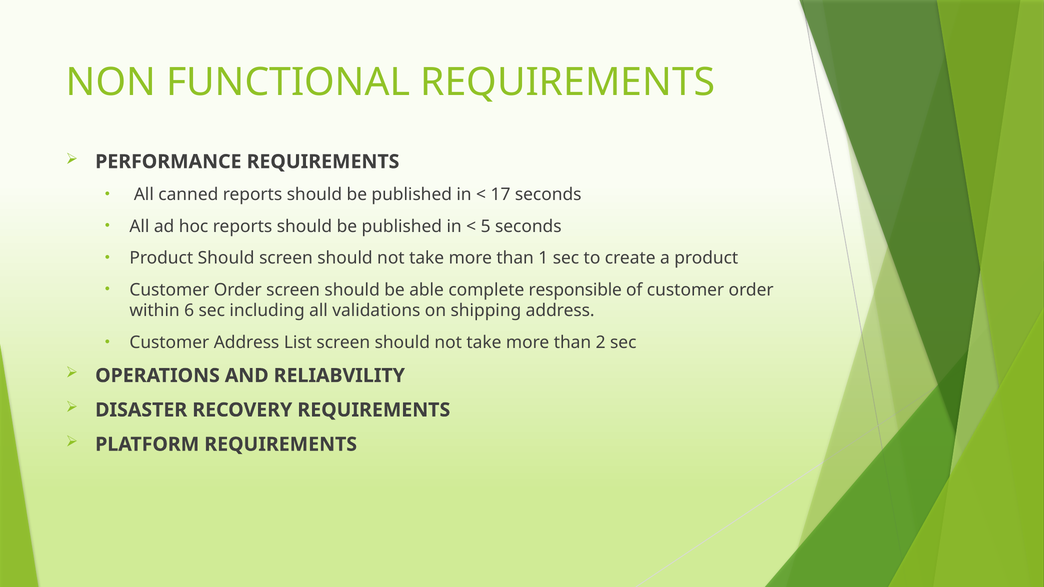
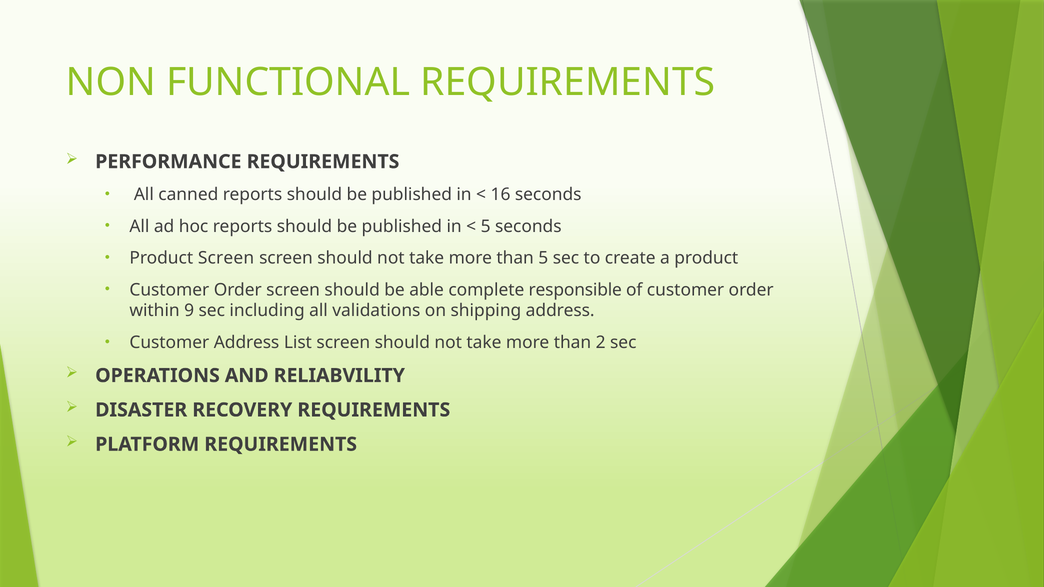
17: 17 -> 16
Product Should: Should -> Screen
than 1: 1 -> 5
6: 6 -> 9
